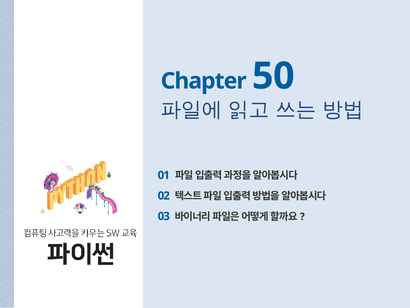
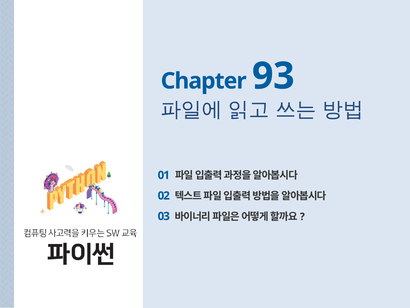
50: 50 -> 93
